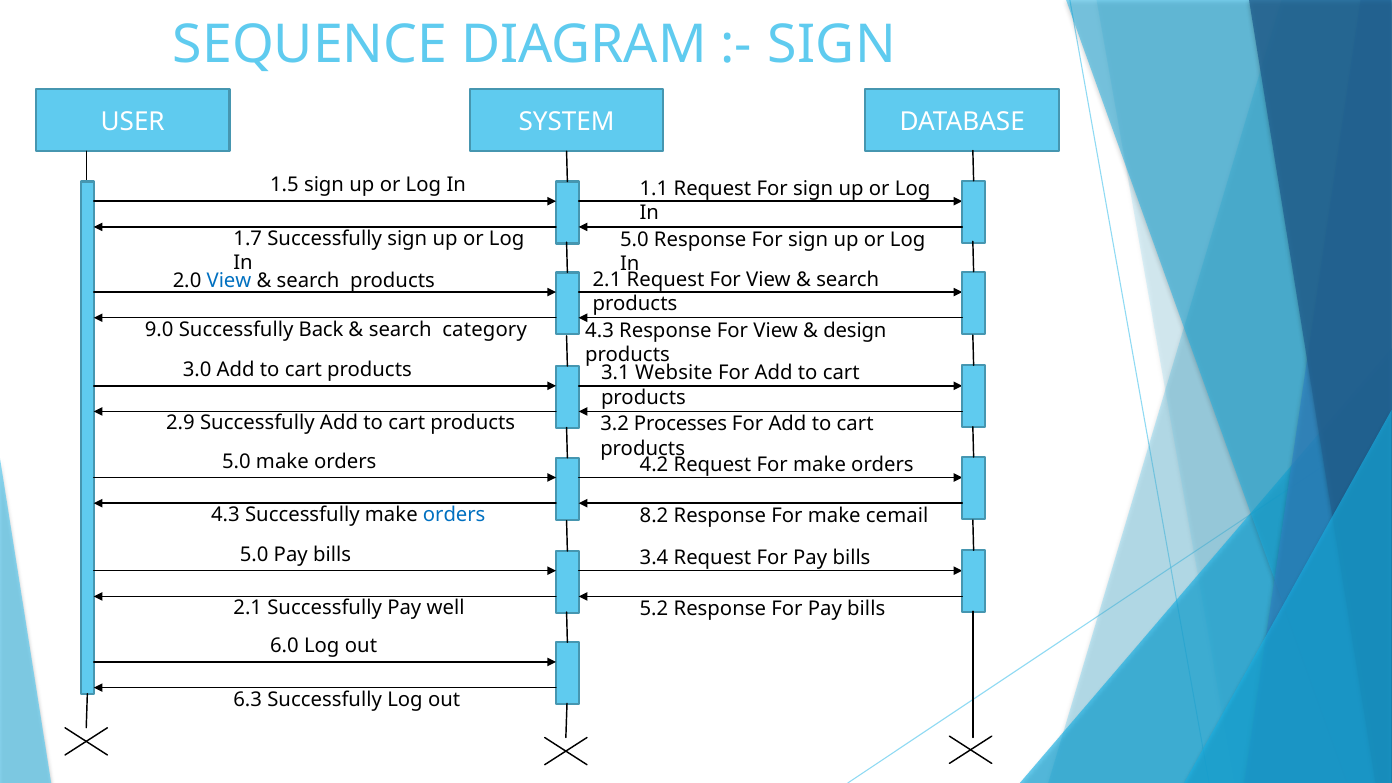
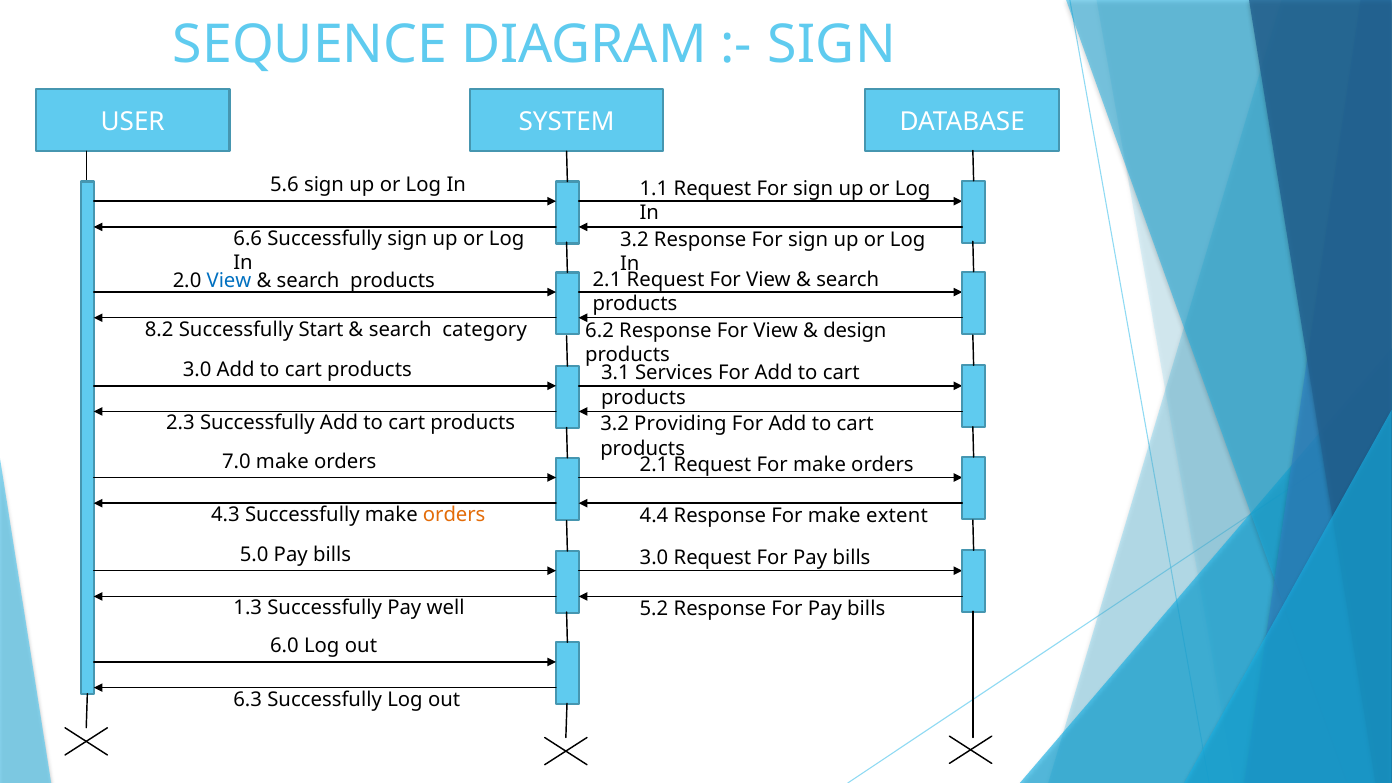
1.5: 1.5 -> 5.6
1.7: 1.7 -> 6.6
5.0 at (634, 240): 5.0 -> 3.2
9.0: 9.0 -> 8.2
Back: Back -> Start
4.3 at (600, 331): 4.3 -> 6.2
Website: Website -> Services
2.9: 2.9 -> 2.3
Processes: Processes -> Providing
5.0 at (236, 461): 5.0 -> 7.0
orders 4.2: 4.2 -> 2.1
orders at (454, 515) colour: blue -> orange
8.2: 8.2 -> 4.4
cemail: cemail -> extent
bills 3.4: 3.4 -> 3.0
2.1 at (248, 608): 2.1 -> 1.3
